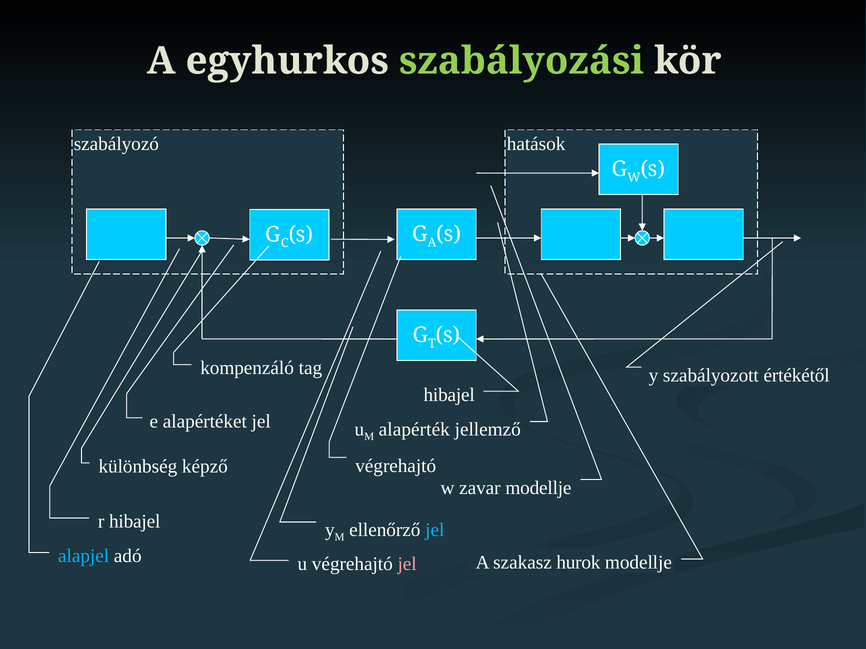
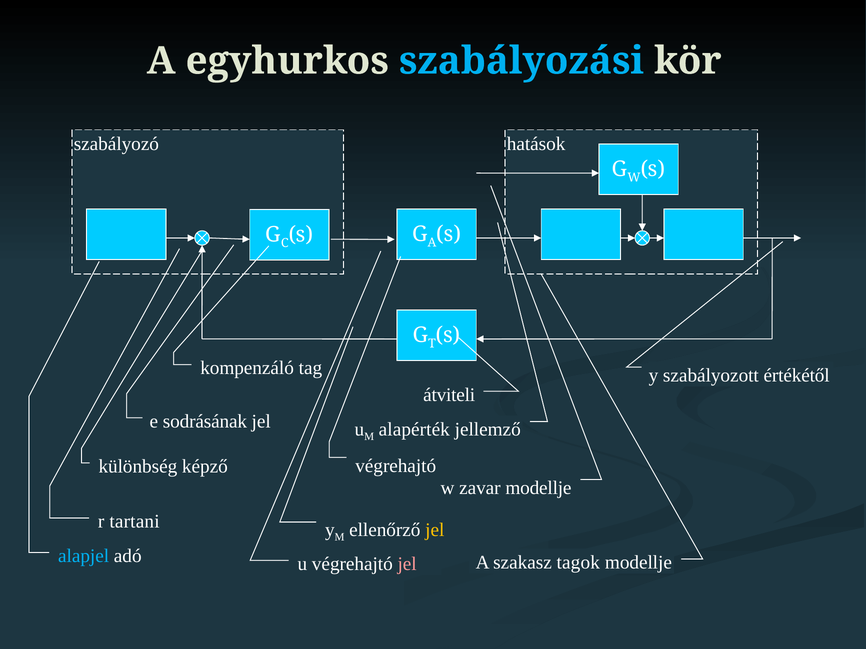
szabályozási colour: light green -> light blue
hibajel at (449, 395): hibajel -> átviteli
alapértéket: alapértéket -> sodrásának
r hibajel: hibajel -> tartani
jel at (435, 530) colour: light blue -> yellow
hurok: hurok -> tagok
